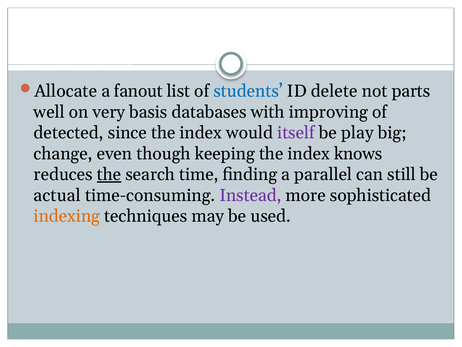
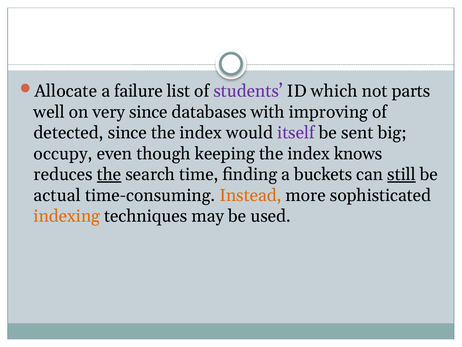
fanout: fanout -> failure
students colour: blue -> purple
delete: delete -> which
very basis: basis -> since
play: play -> sent
change: change -> occupy
parallel: parallel -> buckets
still underline: none -> present
Instead colour: purple -> orange
